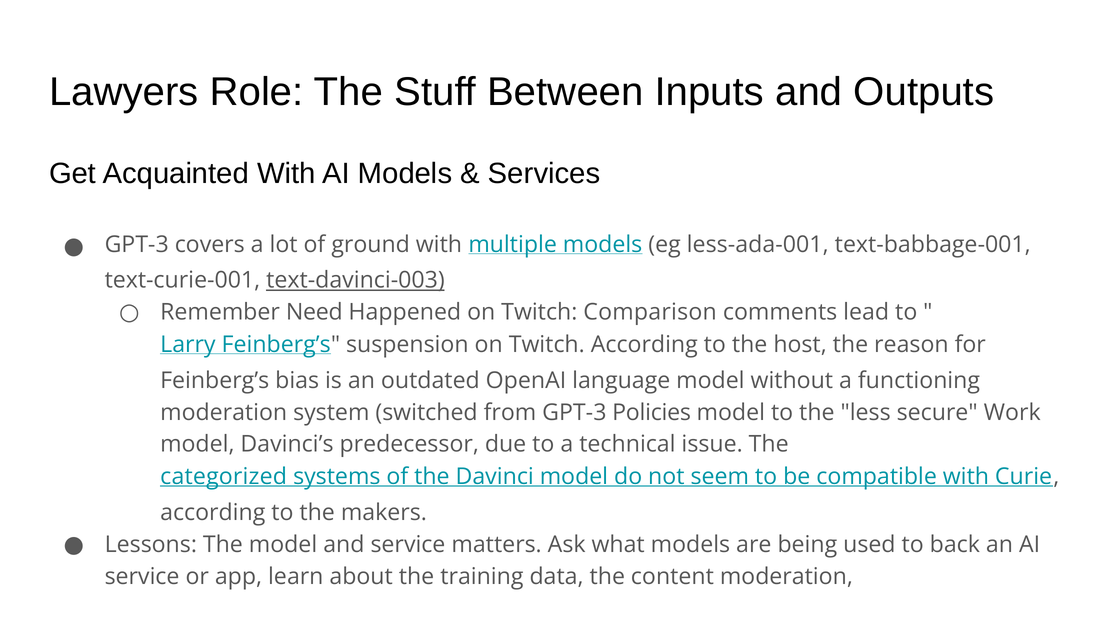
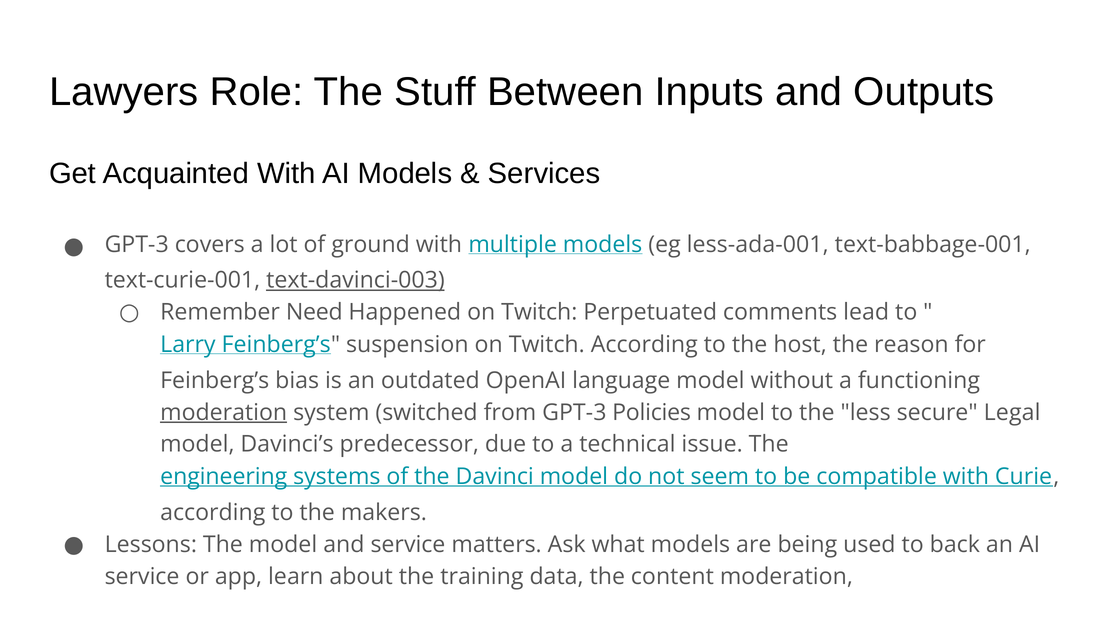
Comparison: Comparison -> Perpetuated
moderation at (224, 413) underline: none -> present
Work: Work -> Legal
categorized: categorized -> engineering
